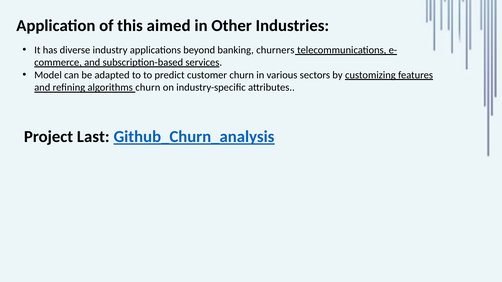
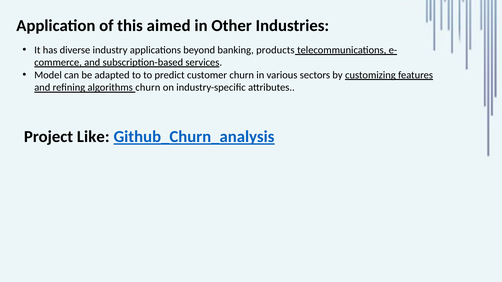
churners: churners -> products
Last: Last -> Like
